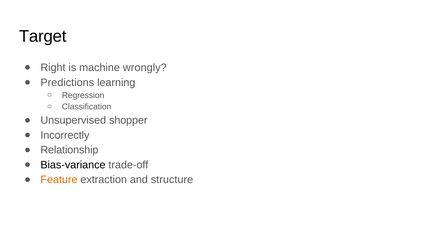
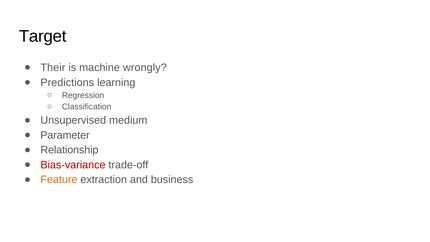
Right: Right -> Their
shopper: shopper -> medium
Incorrectly: Incorrectly -> Parameter
Bias-variance colour: black -> red
structure: structure -> business
